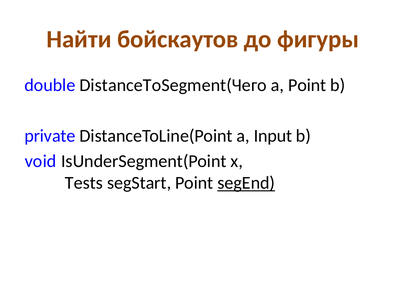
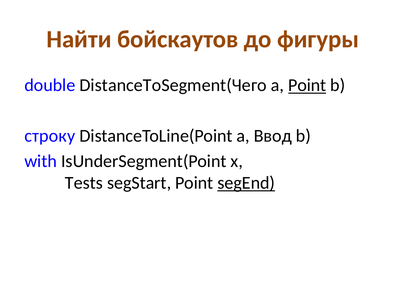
Point at (307, 85) underline: none -> present
private: private -> строку
Input: Input -> Ввод
void: void -> with
